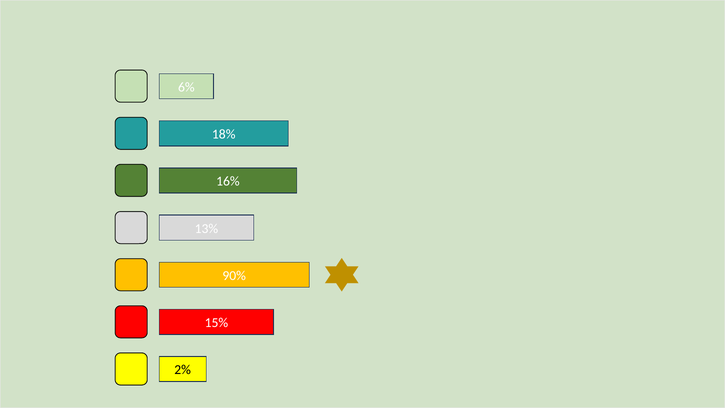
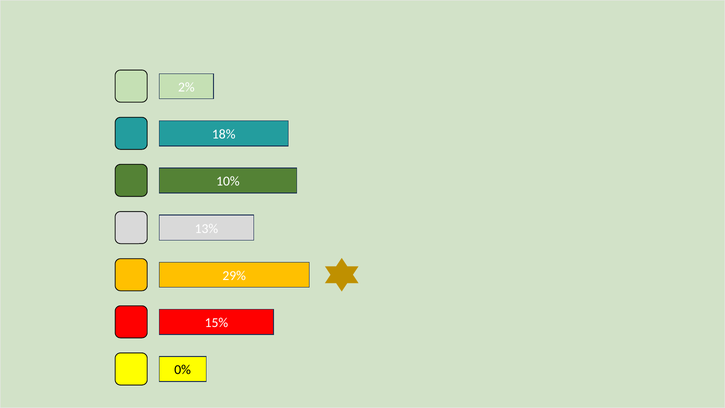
6%: 6% -> 2%
16%: 16% -> 10%
90%: 90% -> 29%
2%: 2% -> 0%
